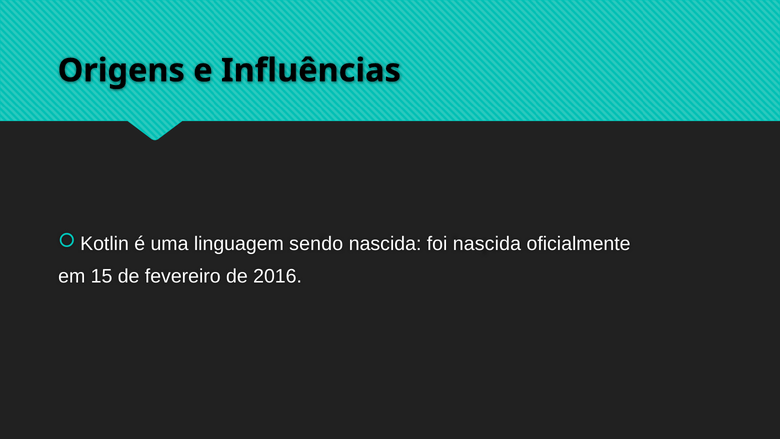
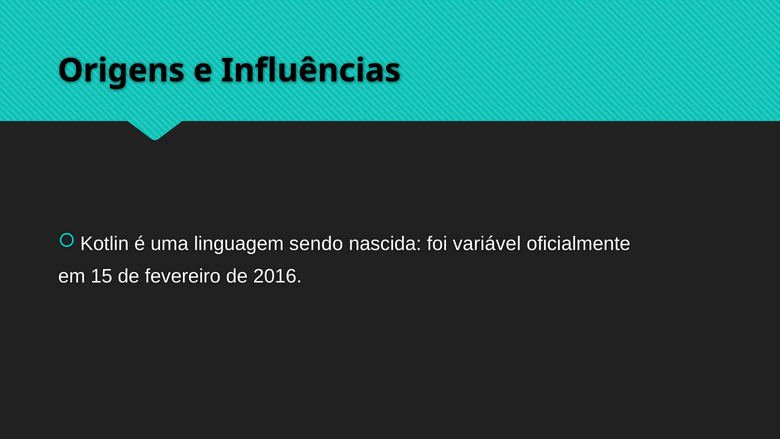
foi nascida: nascida -> variável
